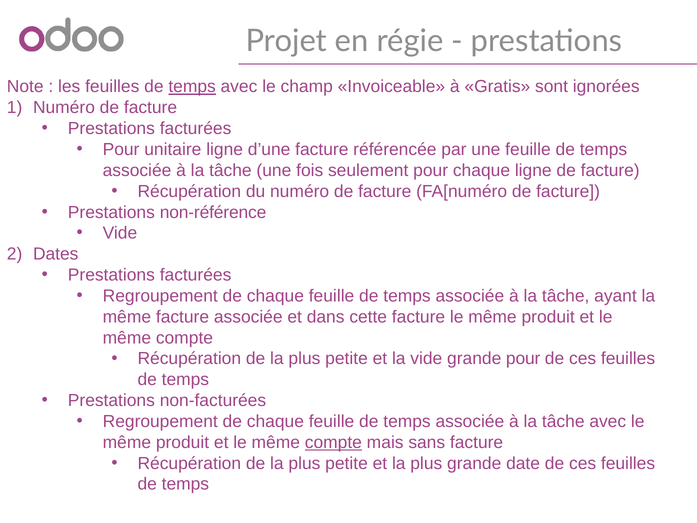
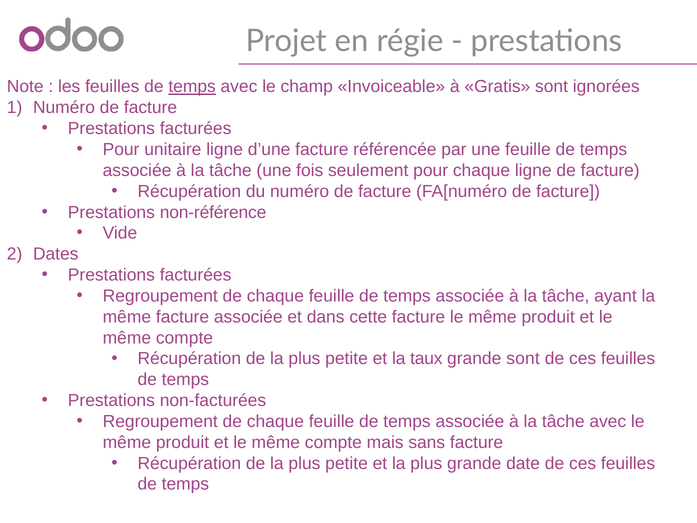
la vide: vide -> taux
grande pour: pour -> sont
compte at (333, 442) underline: present -> none
